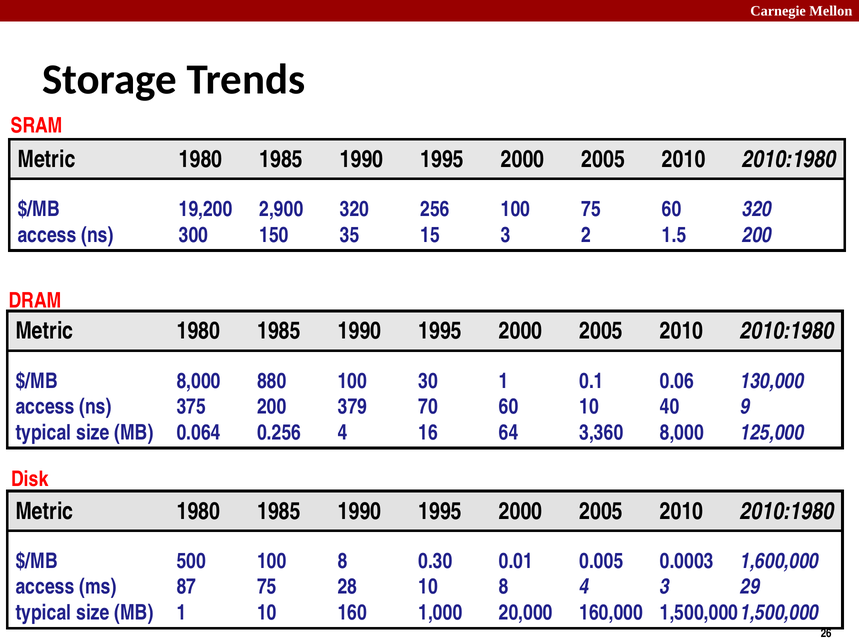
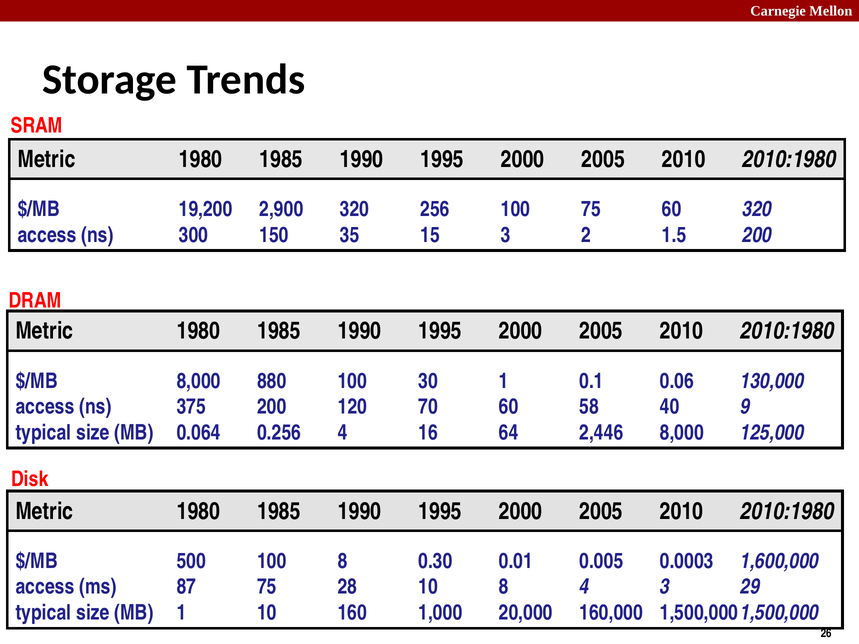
379: 379 -> 120
60 10: 10 -> 58
3,360: 3,360 -> 2,446
